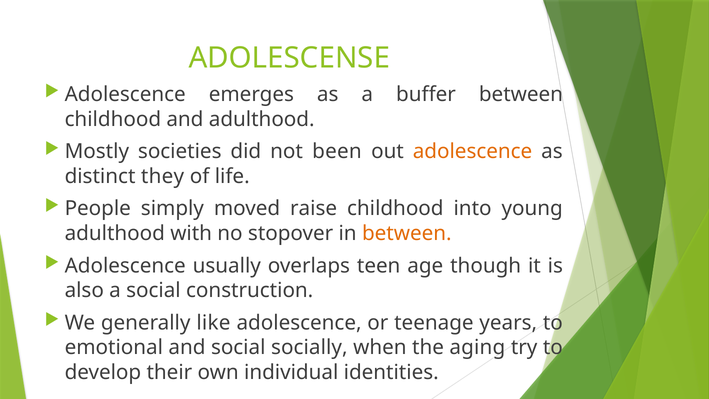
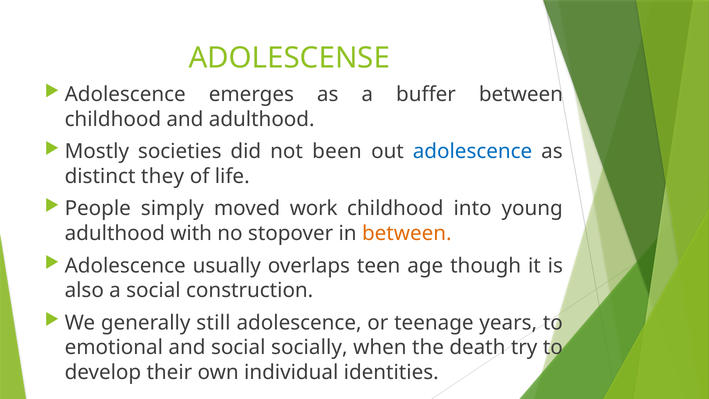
adolescence at (473, 151) colour: orange -> blue
raise: raise -> work
like: like -> still
aging: aging -> death
